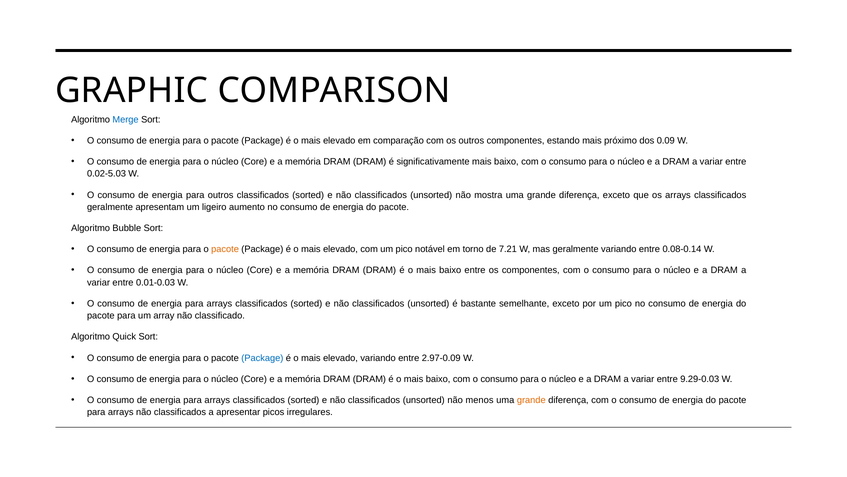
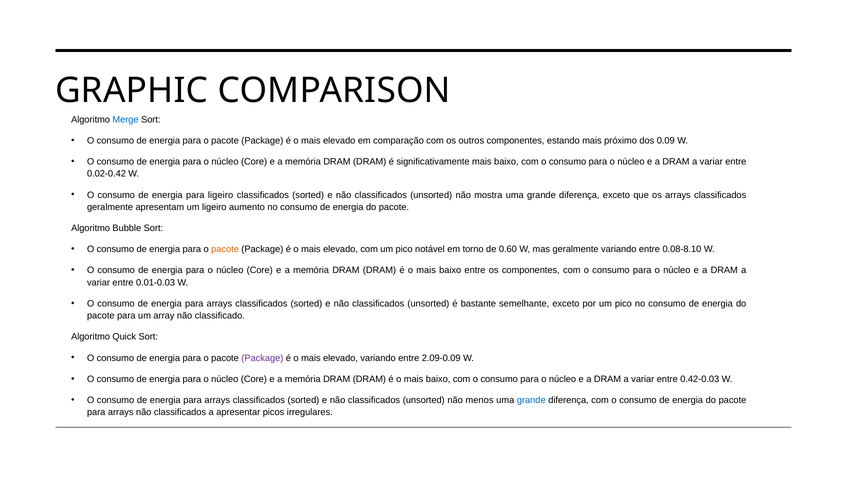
0.02-5.03: 0.02-5.03 -> 0.02-0.42
para outros: outros -> ligeiro
7.21: 7.21 -> 0.60
0.08-0.14: 0.08-0.14 -> 0.08-8.10
Package at (262, 358) colour: blue -> purple
2.97-0.09: 2.97-0.09 -> 2.09-0.09
9.29-0.03: 9.29-0.03 -> 0.42-0.03
grande at (531, 400) colour: orange -> blue
